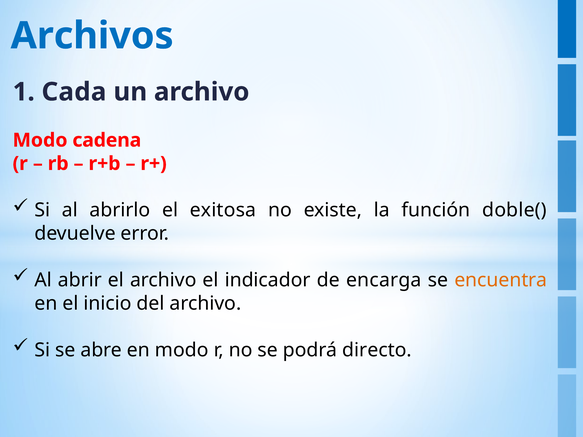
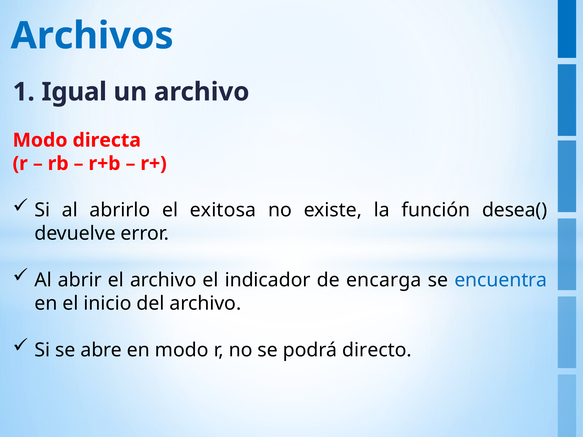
Cada: Cada -> Igual
cadena: cadena -> directa
doble(: doble( -> desea(
encuentra colour: orange -> blue
